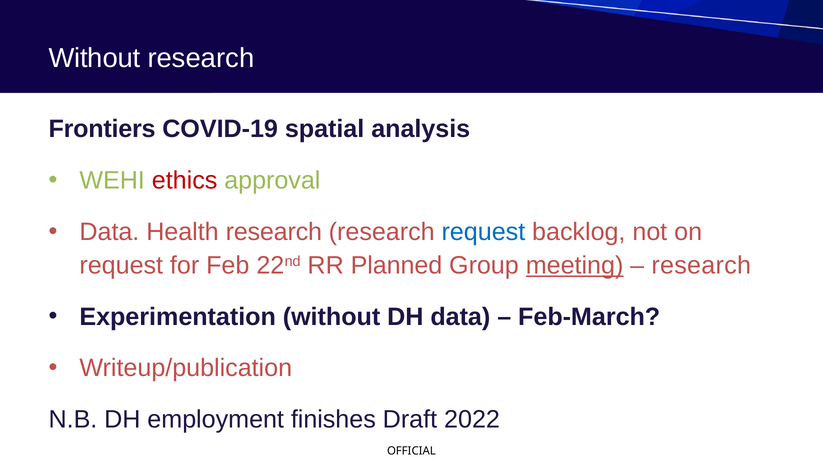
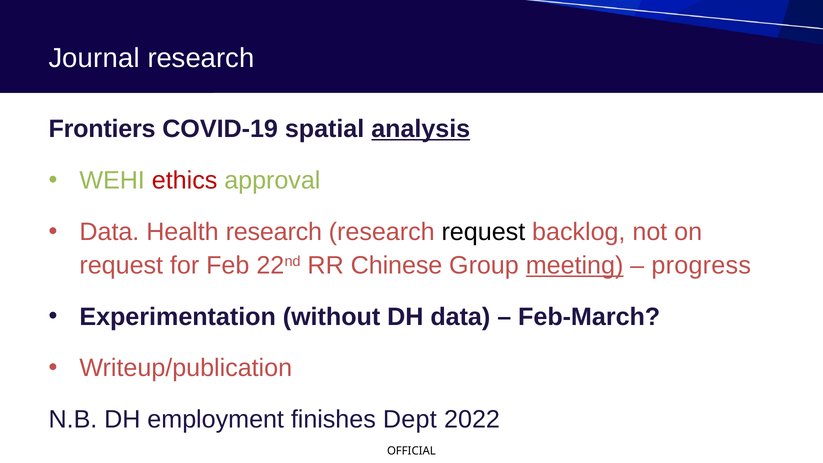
Without at (94, 58): Without -> Journal
analysis underline: none -> present
request at (483, 232) colour: blue -> black
Planned: Planned -> Chinese
research at (701, 265): research -> progress
Draft: Draft -> Dept
